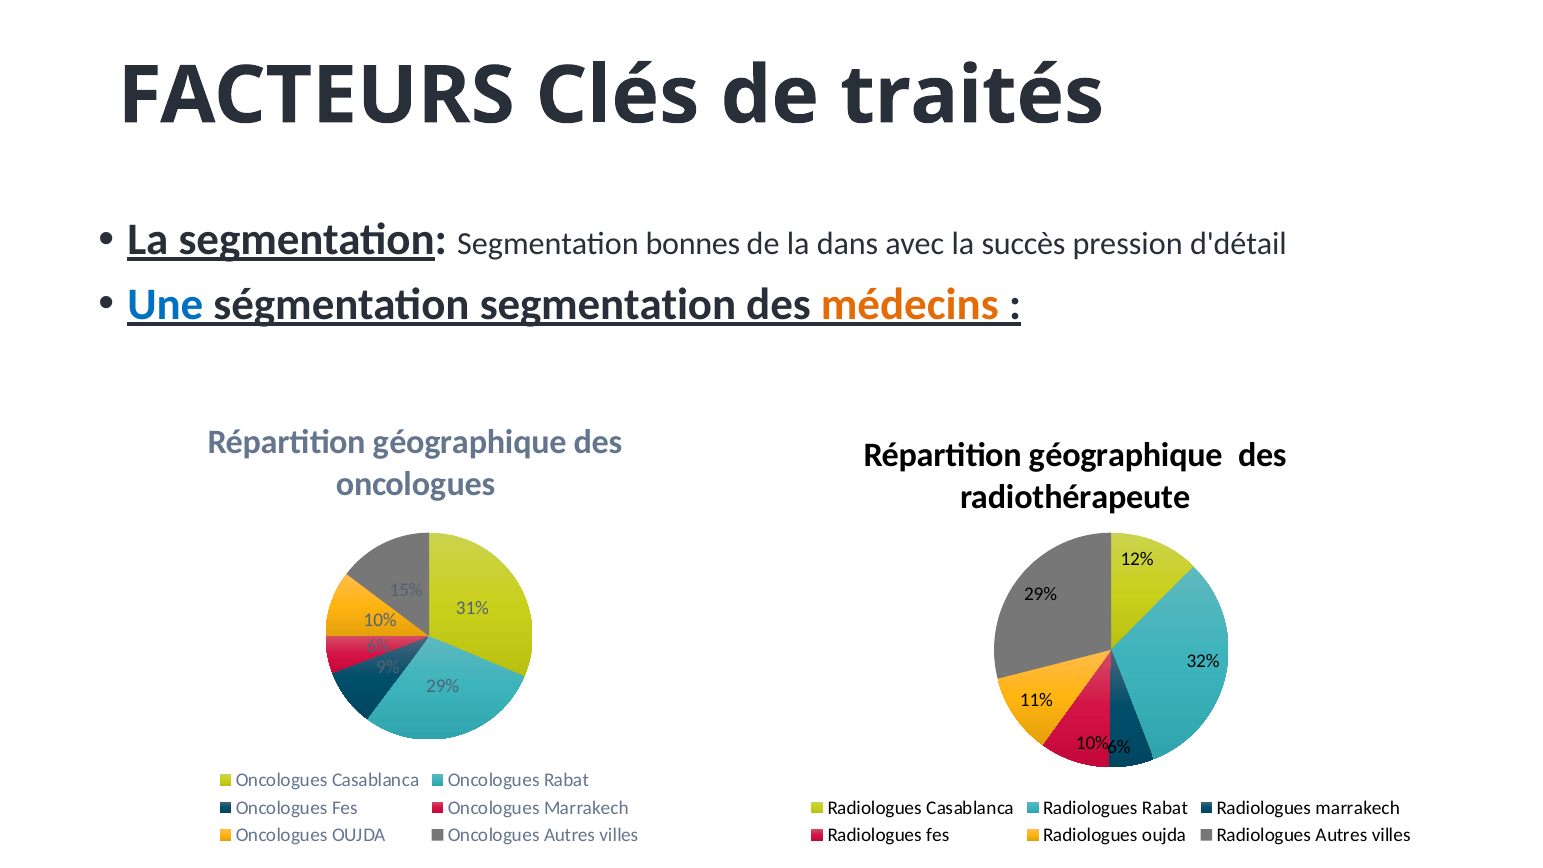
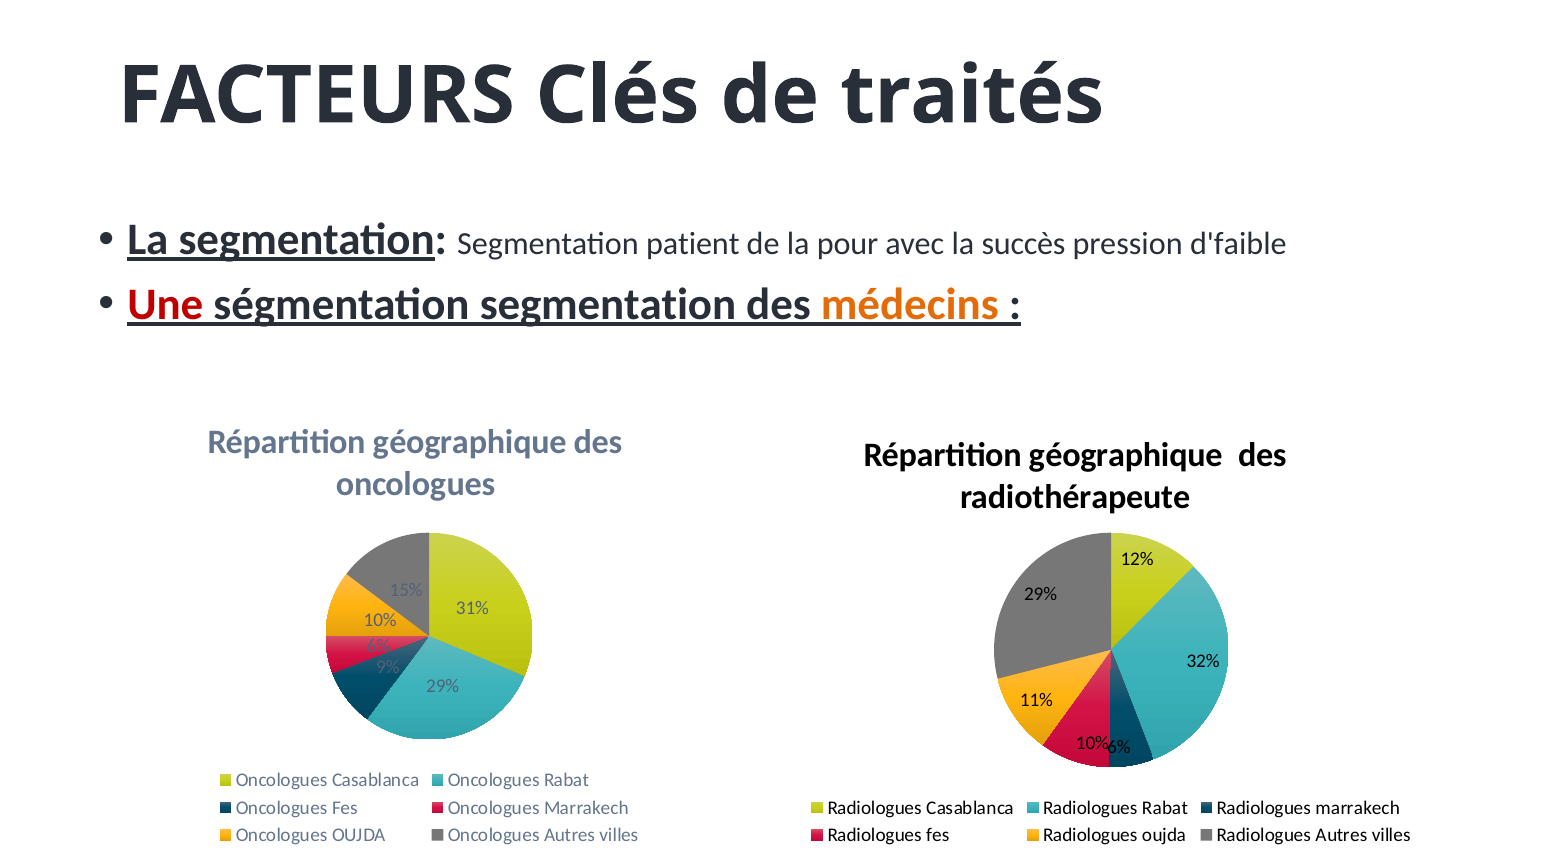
bonnes: bonnes -> patient
dans: dans -> pour
d'détail: d'détail -> d'faible
Une colour: blue -> red
